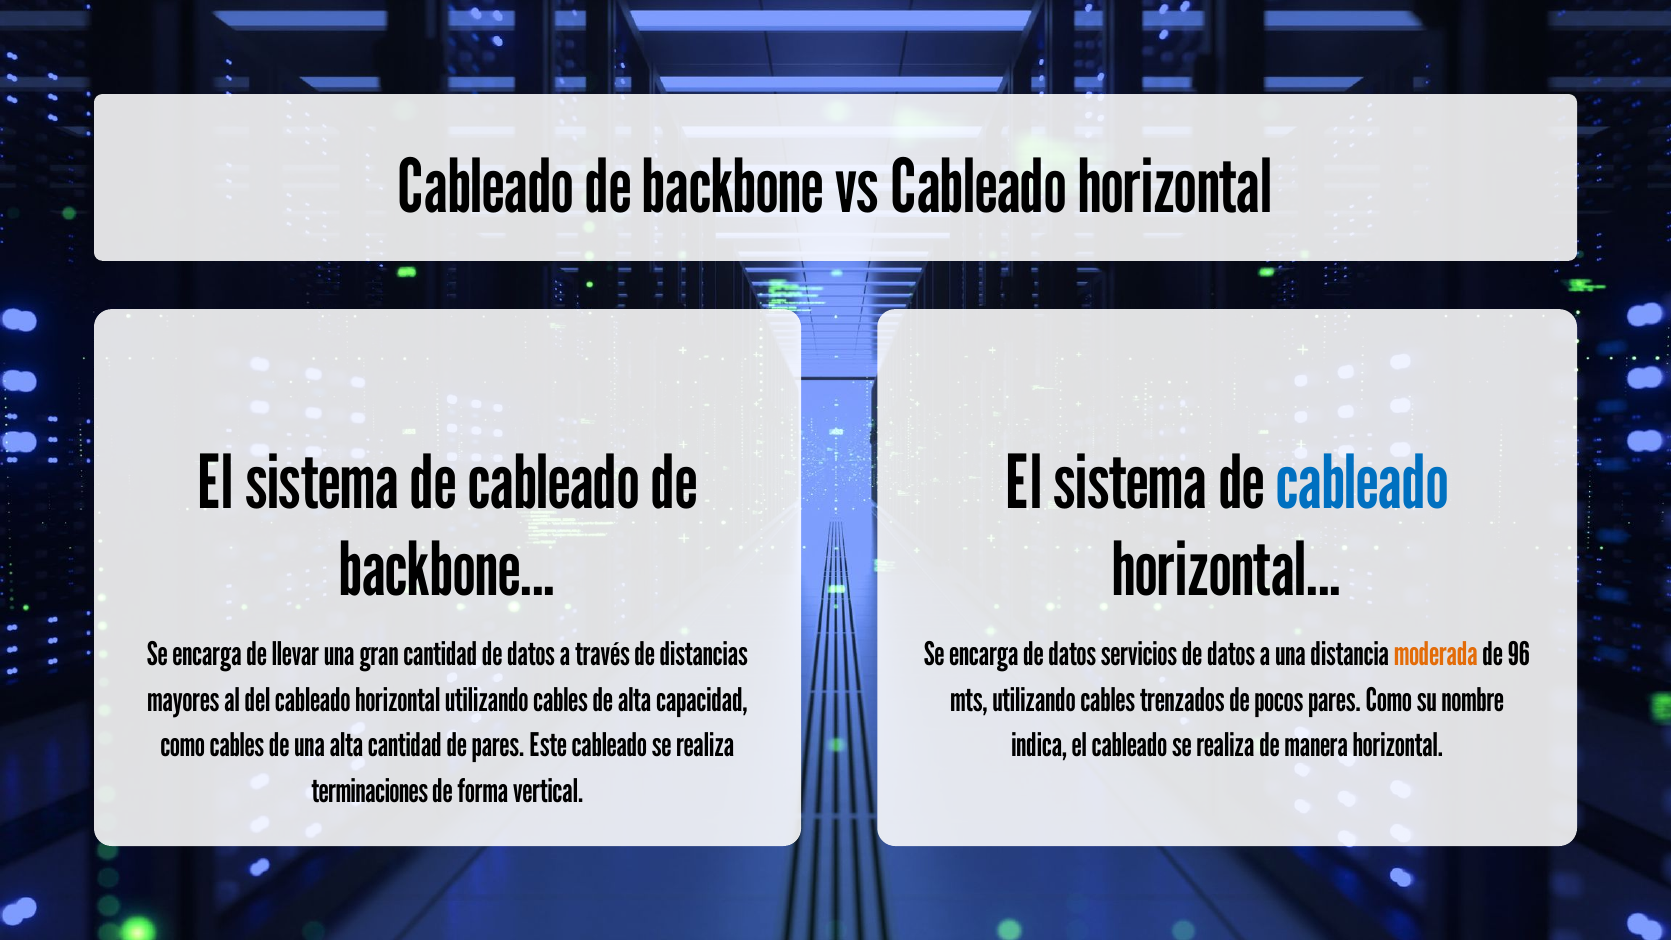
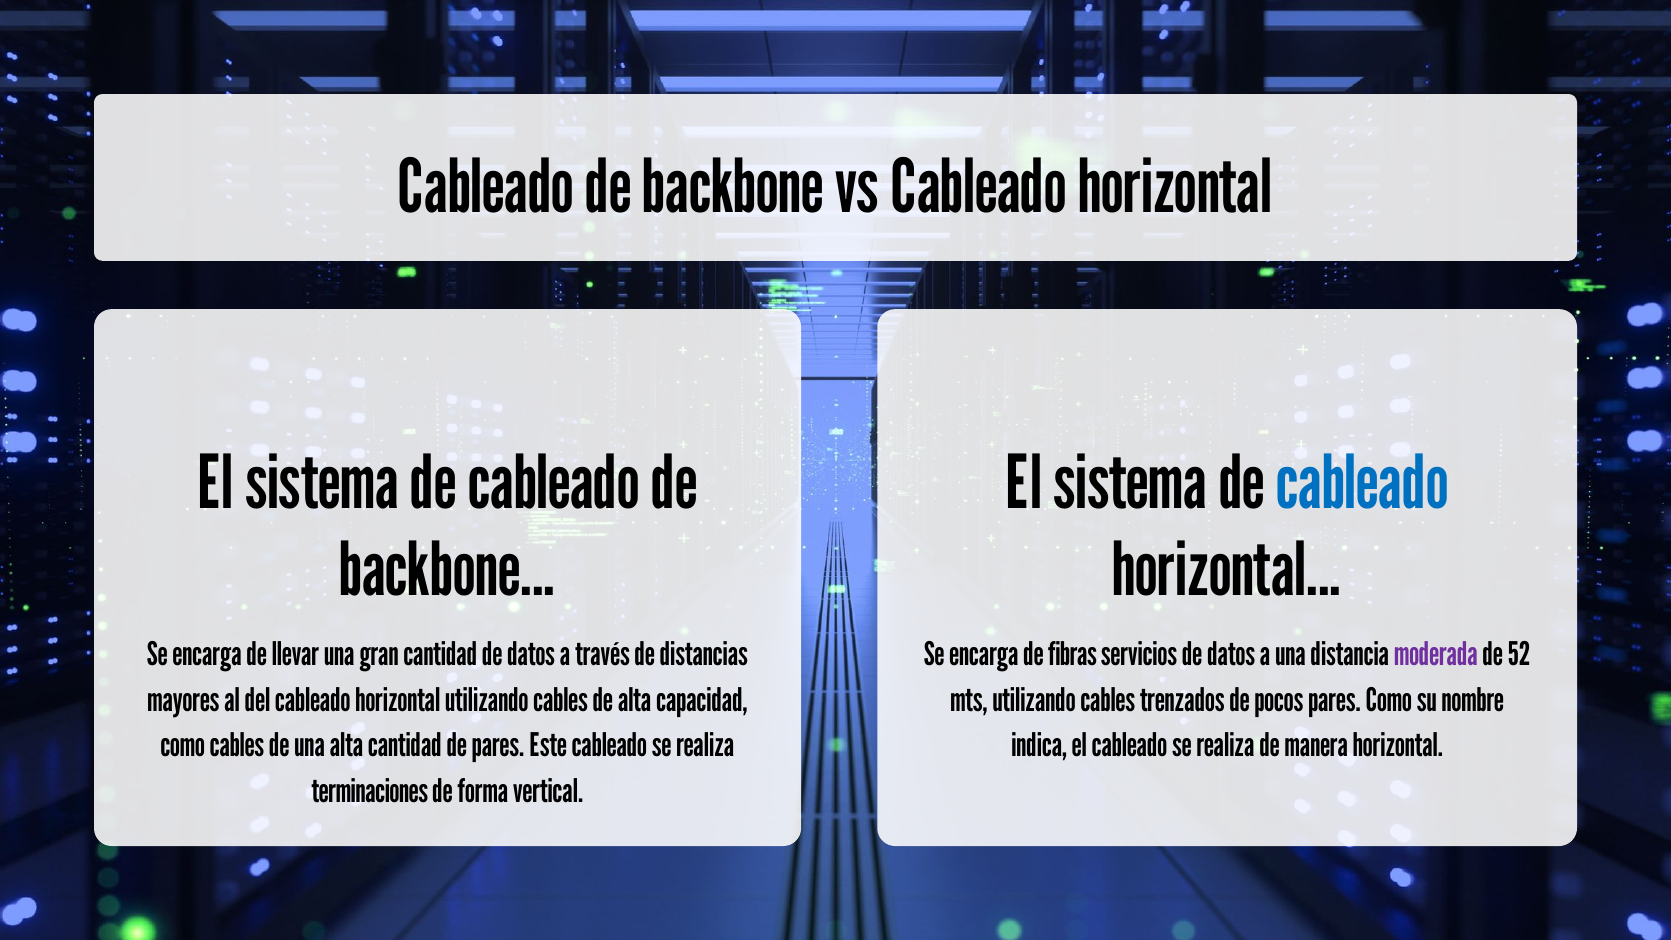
encarga de datos: datos -> fibras
moderada colour: orange -> purple
96: 96 -> 52
